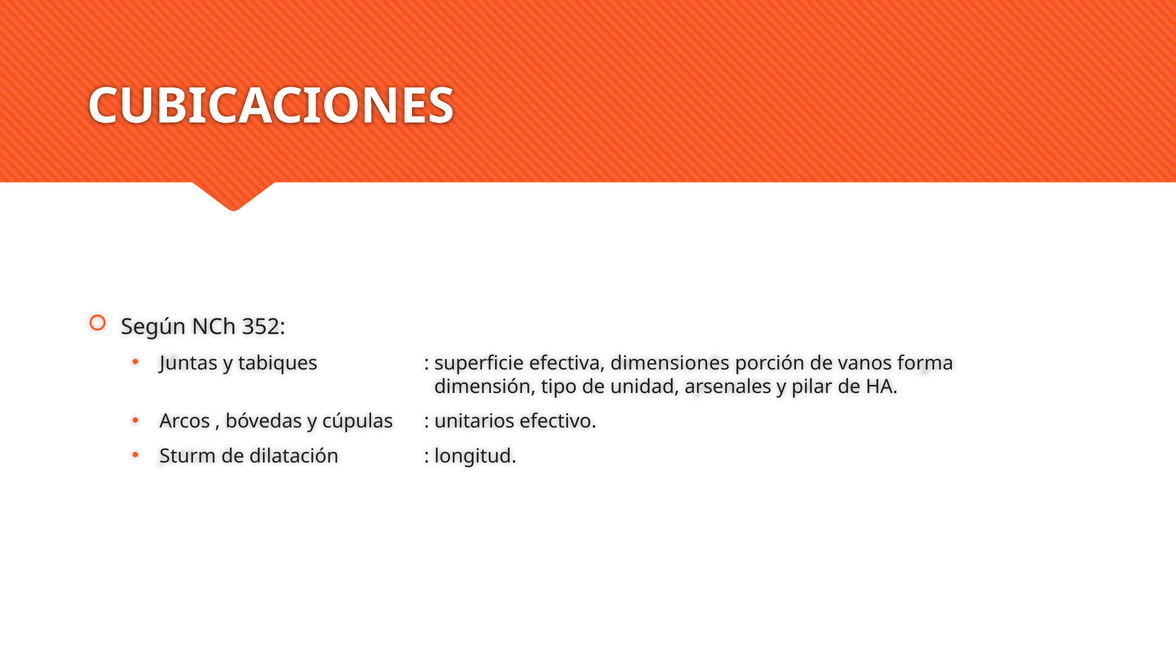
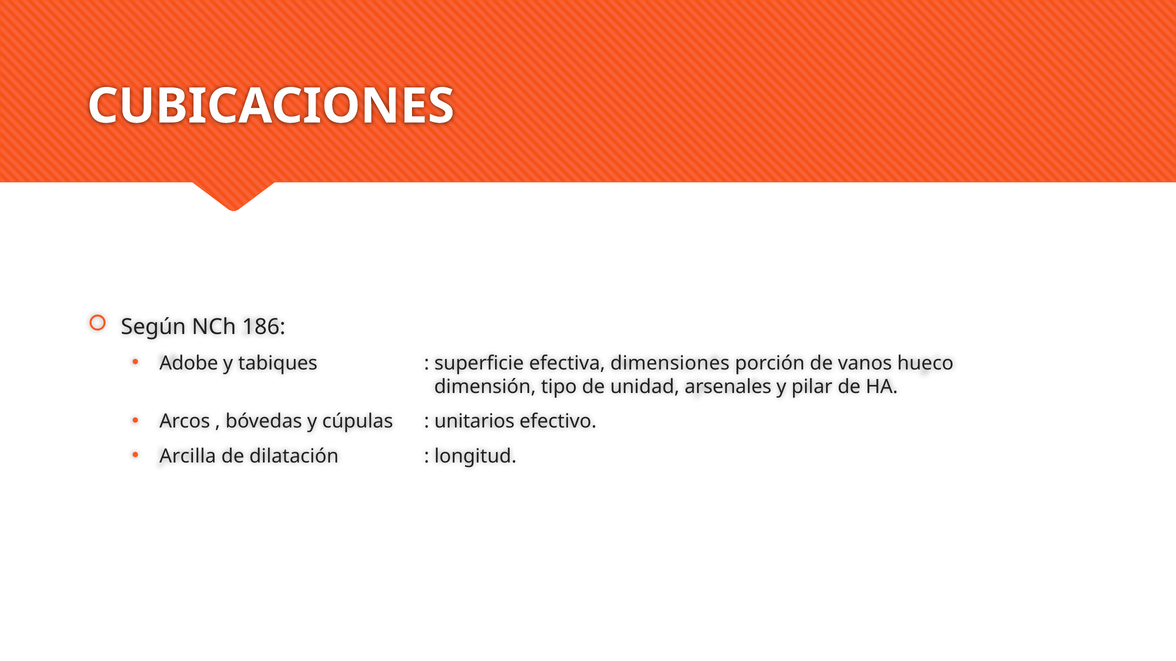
352: 352 -> 186
Juntas: Juntas -> Adobe
forma: forma -> hueco
Sturm: Sturm -> Arcilla
